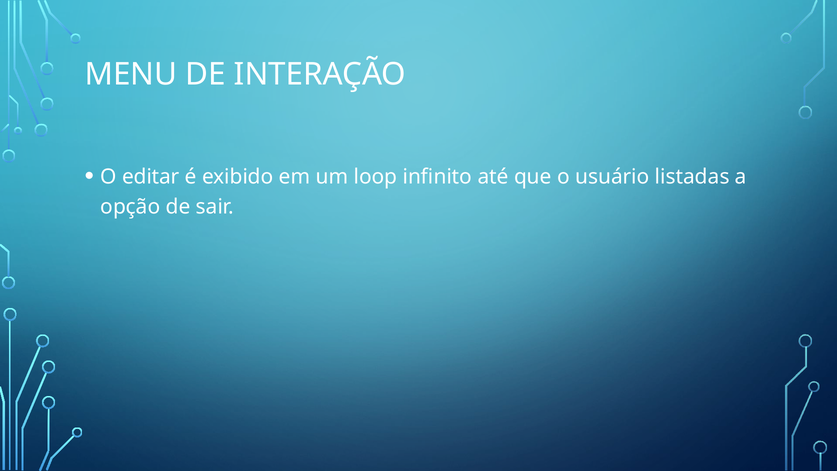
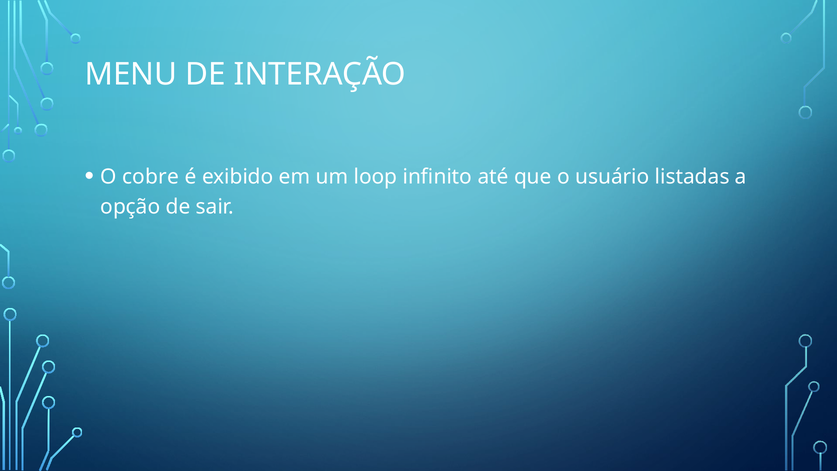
editar: editar -> cobre
